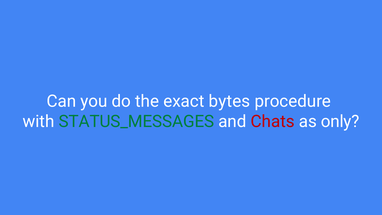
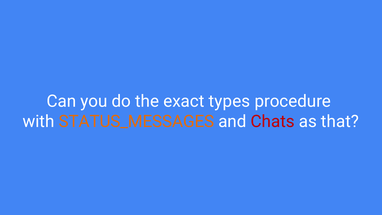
bytes: bytes -> types
STATUS_MESSAGES colour: green -> orange
only: only -> that
